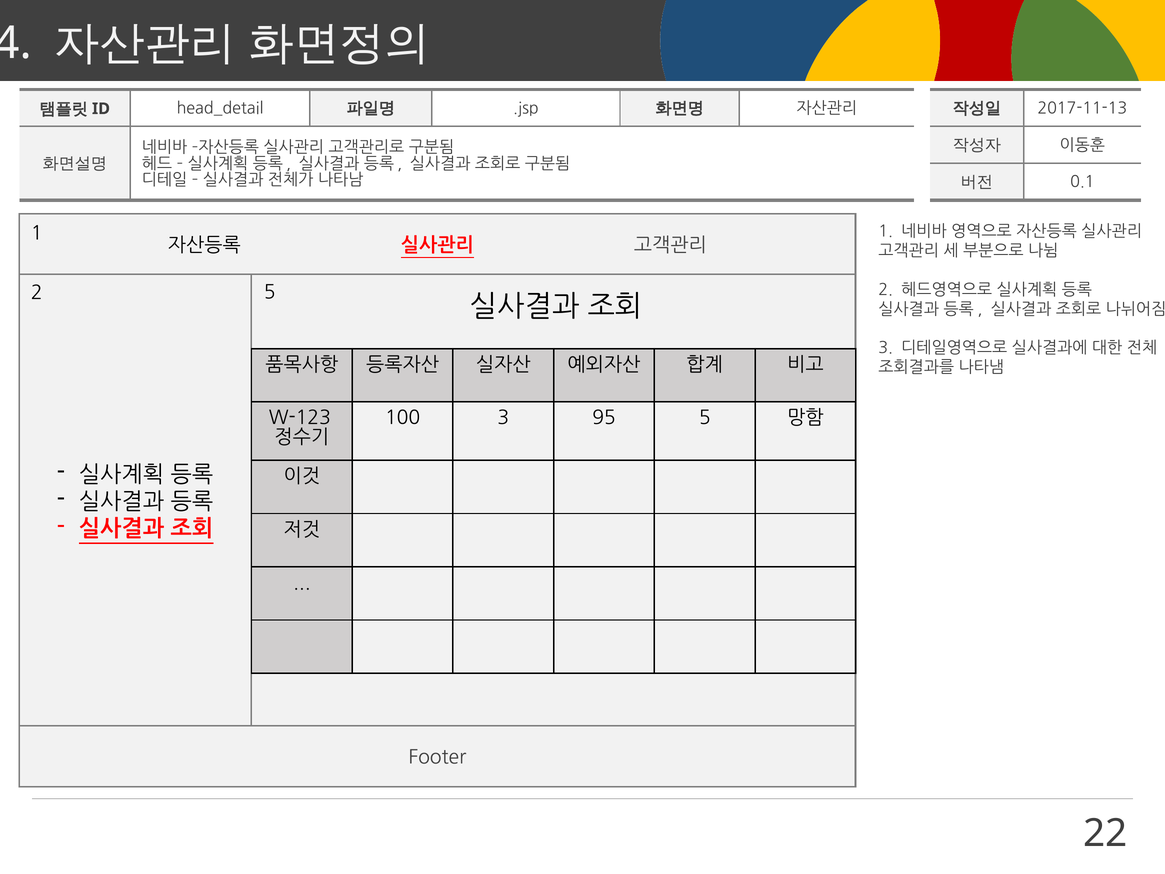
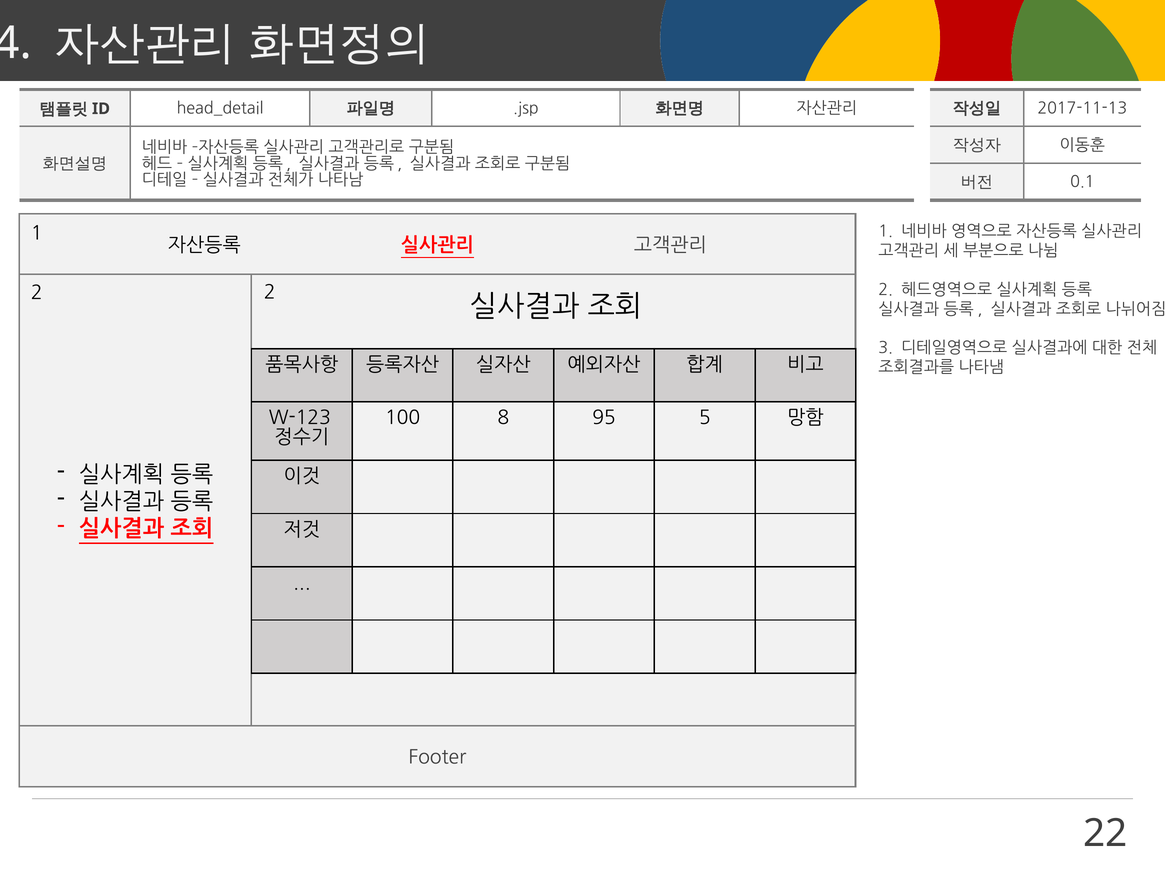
2 5: 5 -> 2
100 3: 3 -> 8
